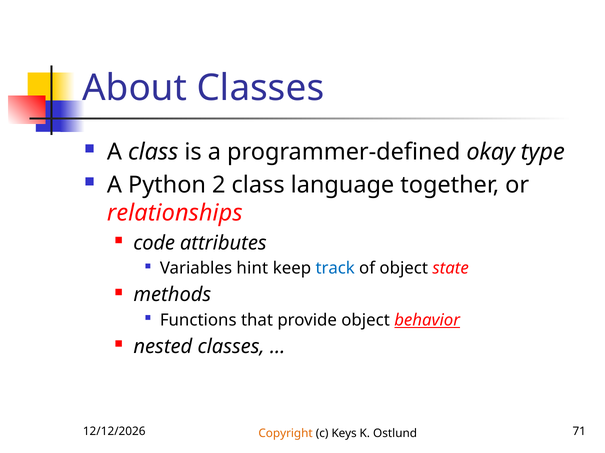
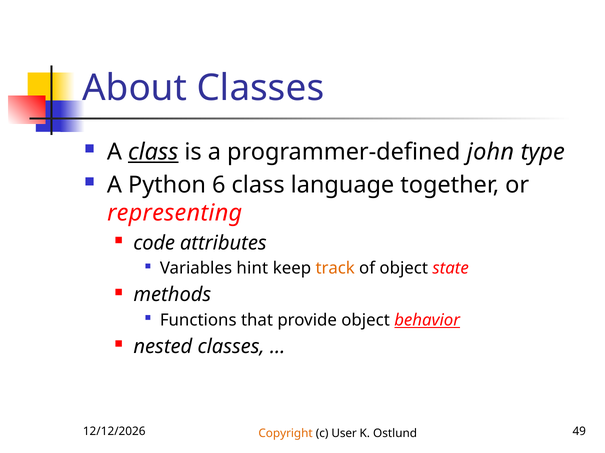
class at (153, 152) underline: none -> present
okay: okay -> john
2: 2 -> 6
relationships: relationships -> representing
track colour: blue -> orange
Keys: Keys -> User
71: 71 -> 49
